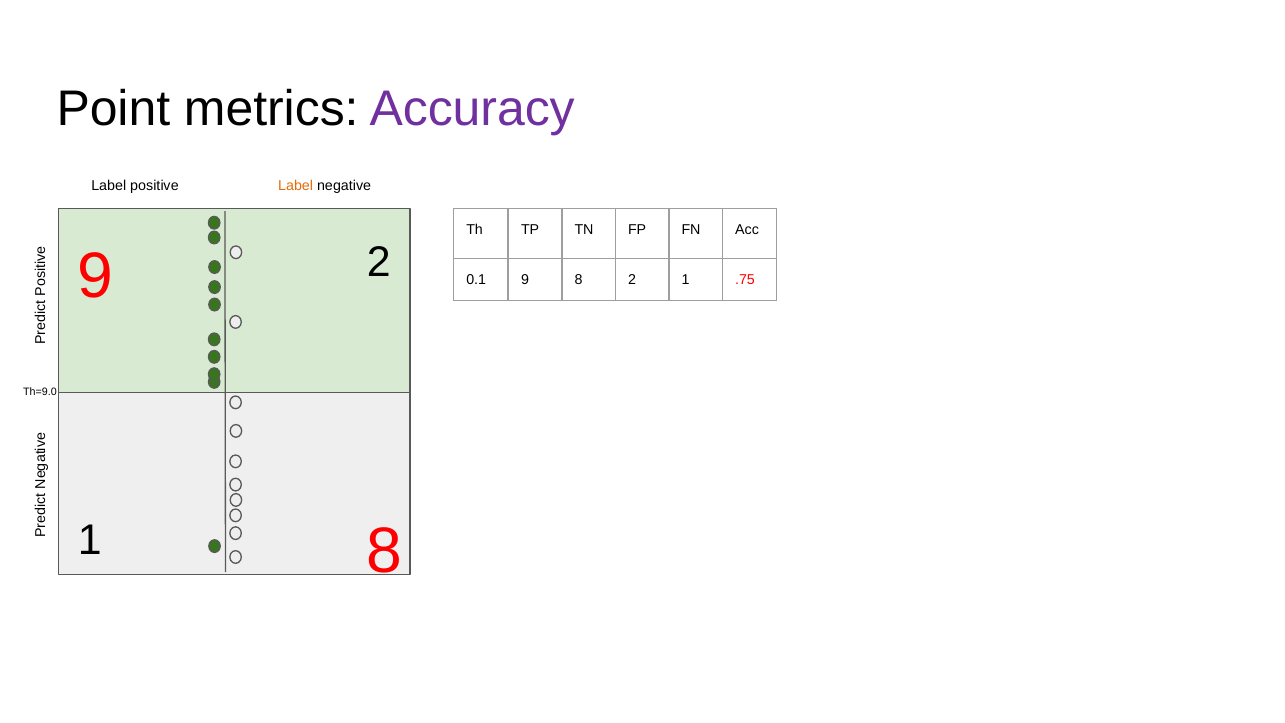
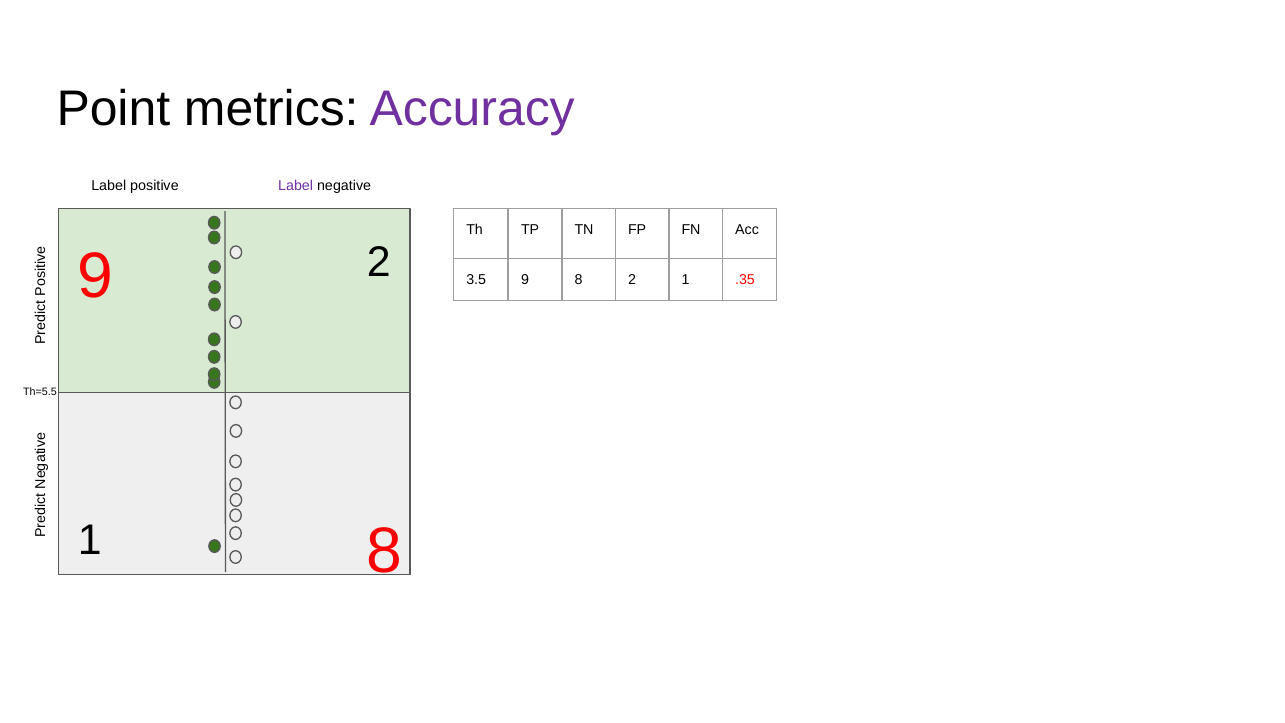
Label at (296, 186) colour: orange -> purple
0.1: 0.1 -> 3.5
.75: .75 -> .35
Th=9.0: Th=9.0 -> Th=5.5
